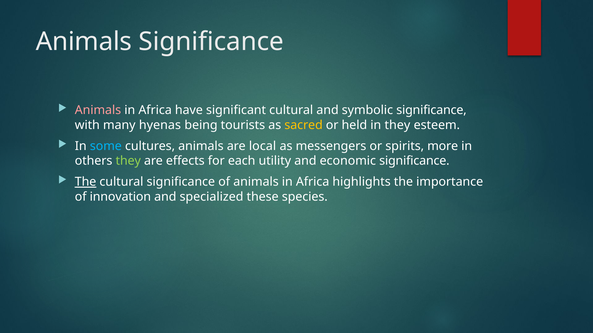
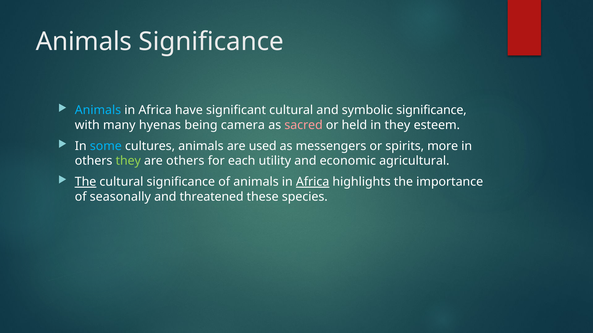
Animals at (98, 110) colour: pink -> light blue
tourists: tourists -> camera
sacred colour: yellow -> pink
local: local -> used
are effects: effects -> others
economic significance: significance -> agricultural
Africa at (313, 182) underline: none -> present
innovation: innovation -> seasonally
specialized: specialized -> threatened
